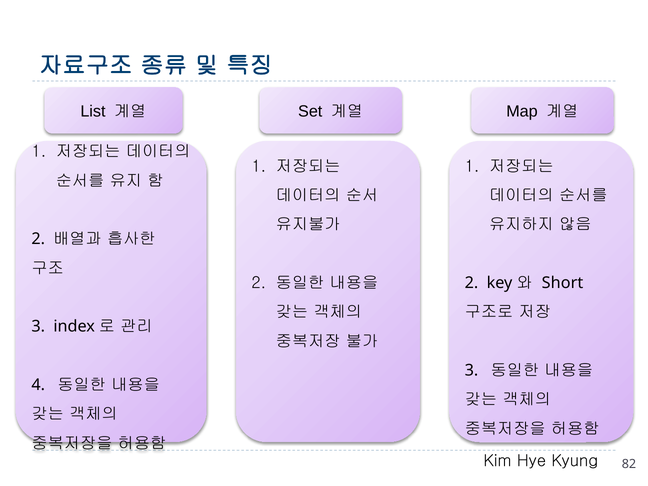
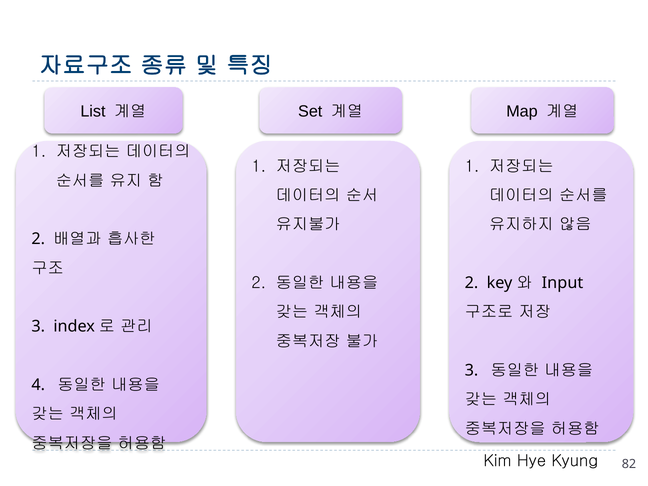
Short: Short -> Input
